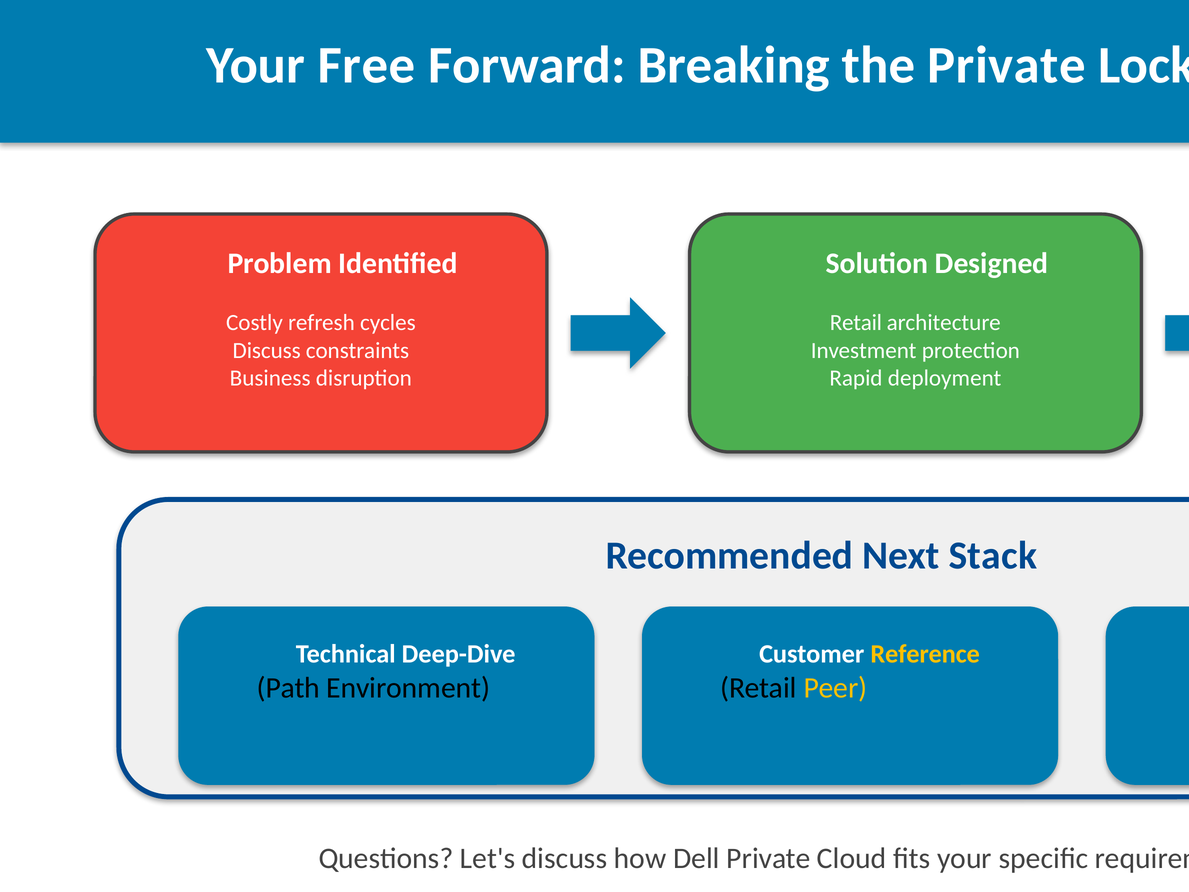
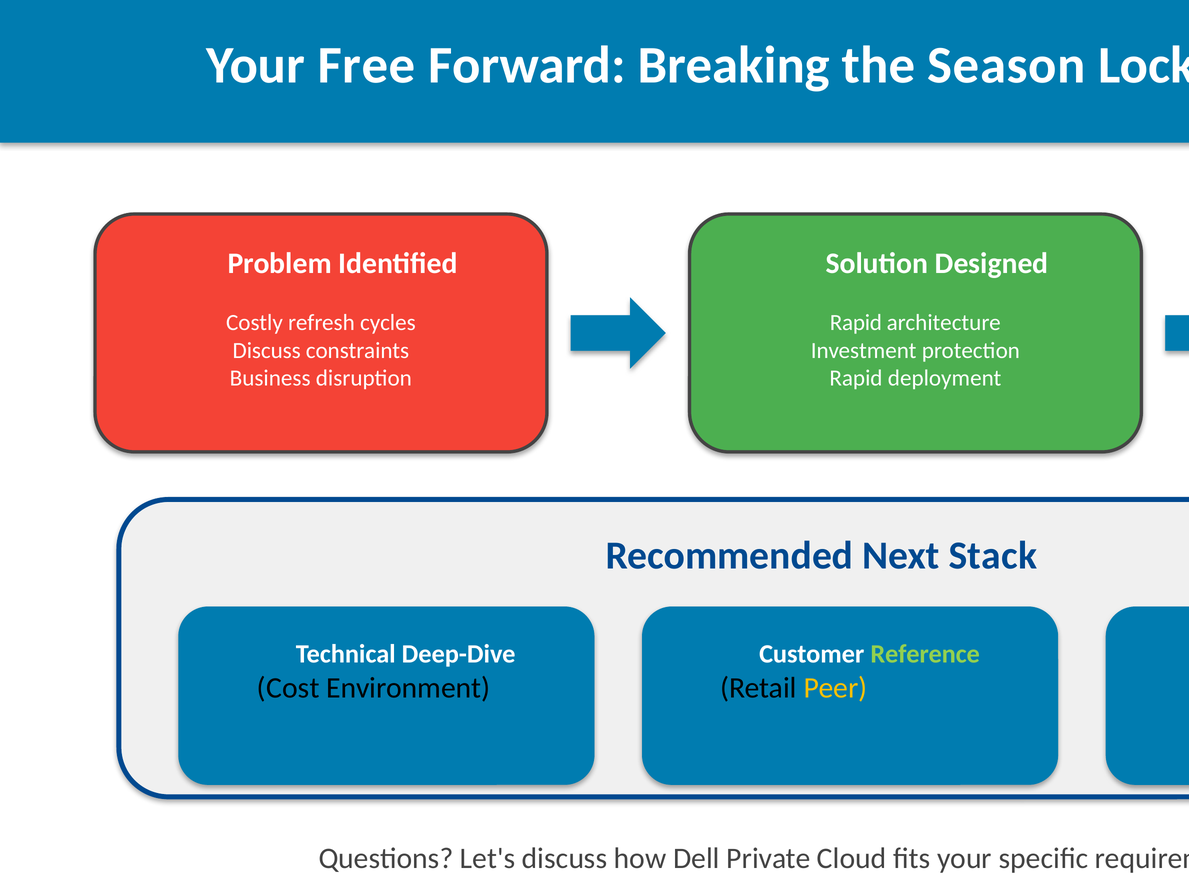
the Private: Private -> Season
Retail at (856, 323): Retail -> Rapid
Reference colour: yellow -> light green
Path at (288, 688): Path -> Cost
